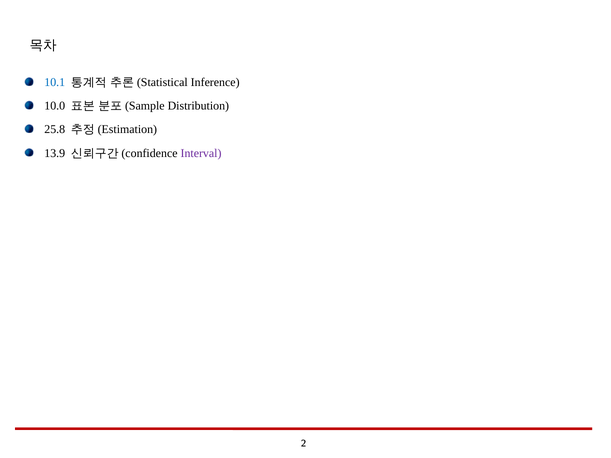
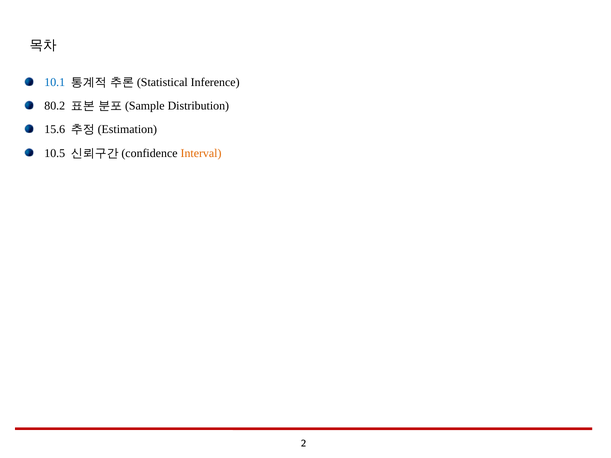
10.0: 10.0 -> 80.2
25.8: 25.8 -> 15.6
13.9: 13.9 -> 10.5
Interval colour: purple -> orange
